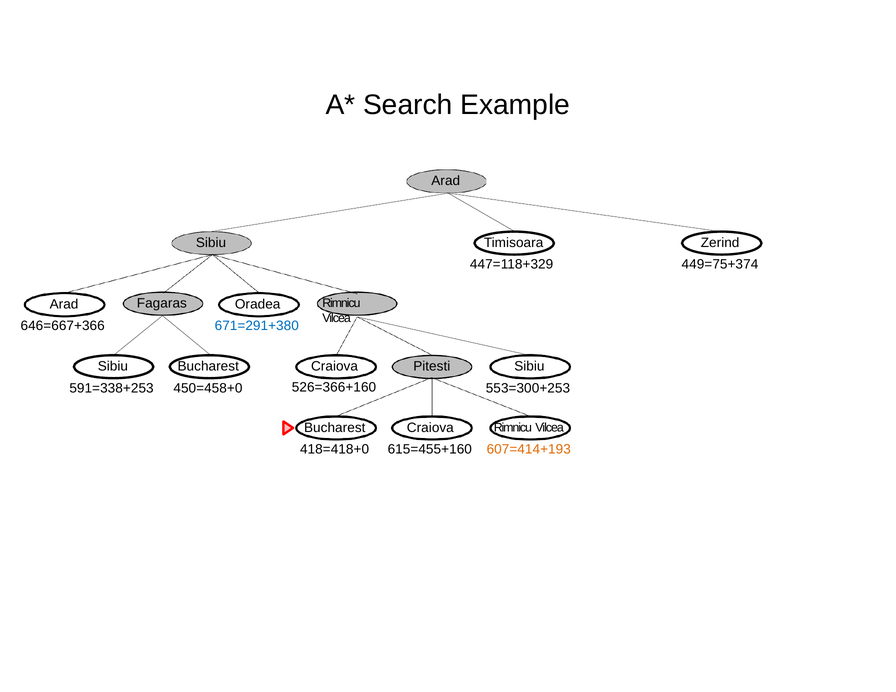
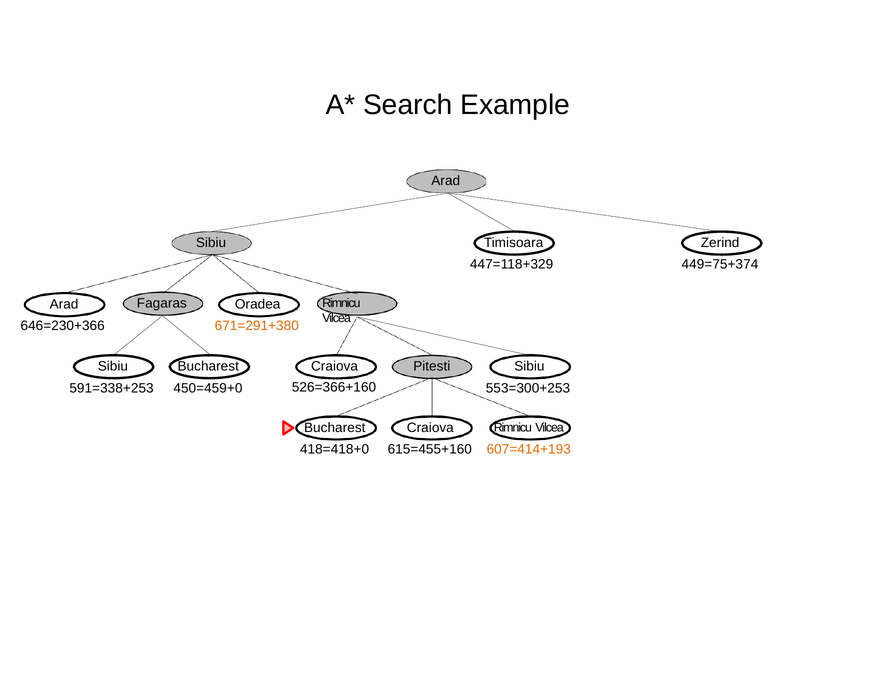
646=667+366: 646=667+366 -> 646=230+366
671=291+380 colour: blue -> orange
450=458+0: 450=458+0 -> 450=459+0
